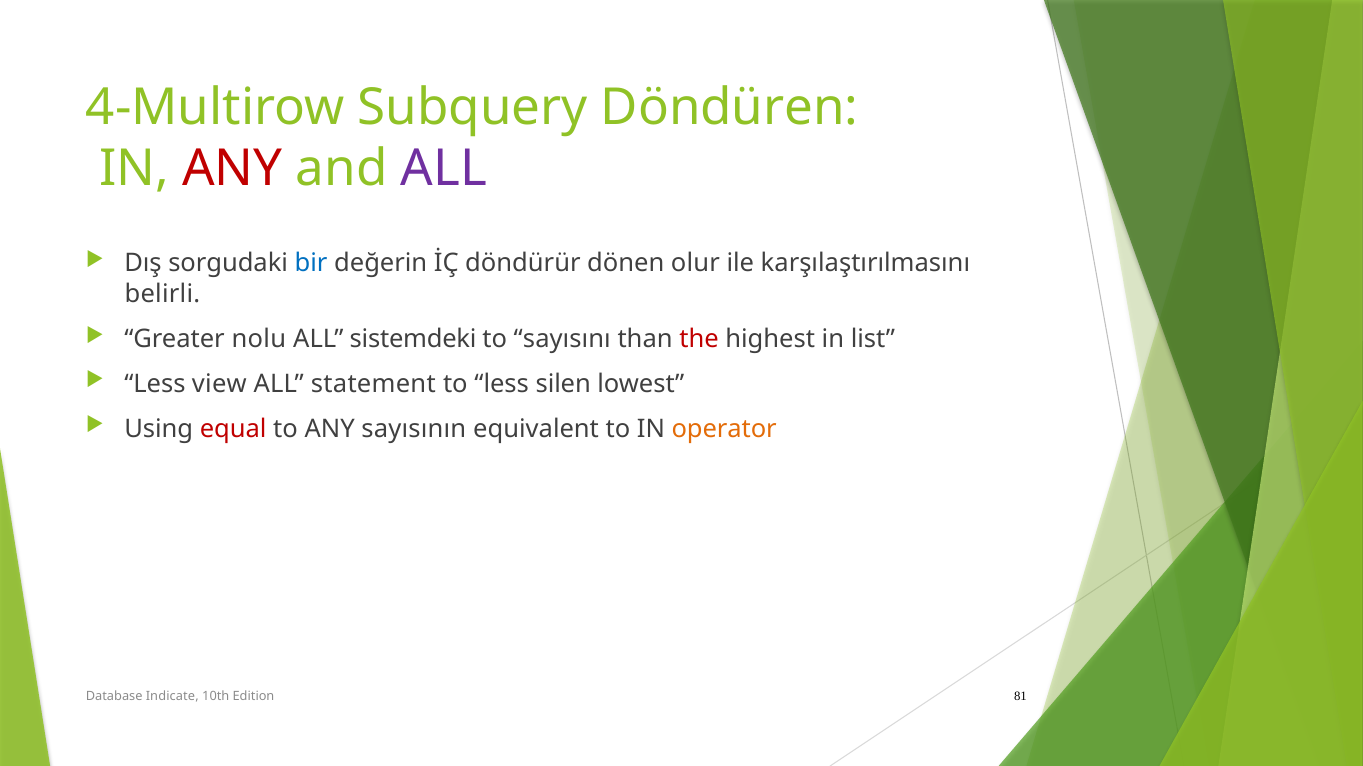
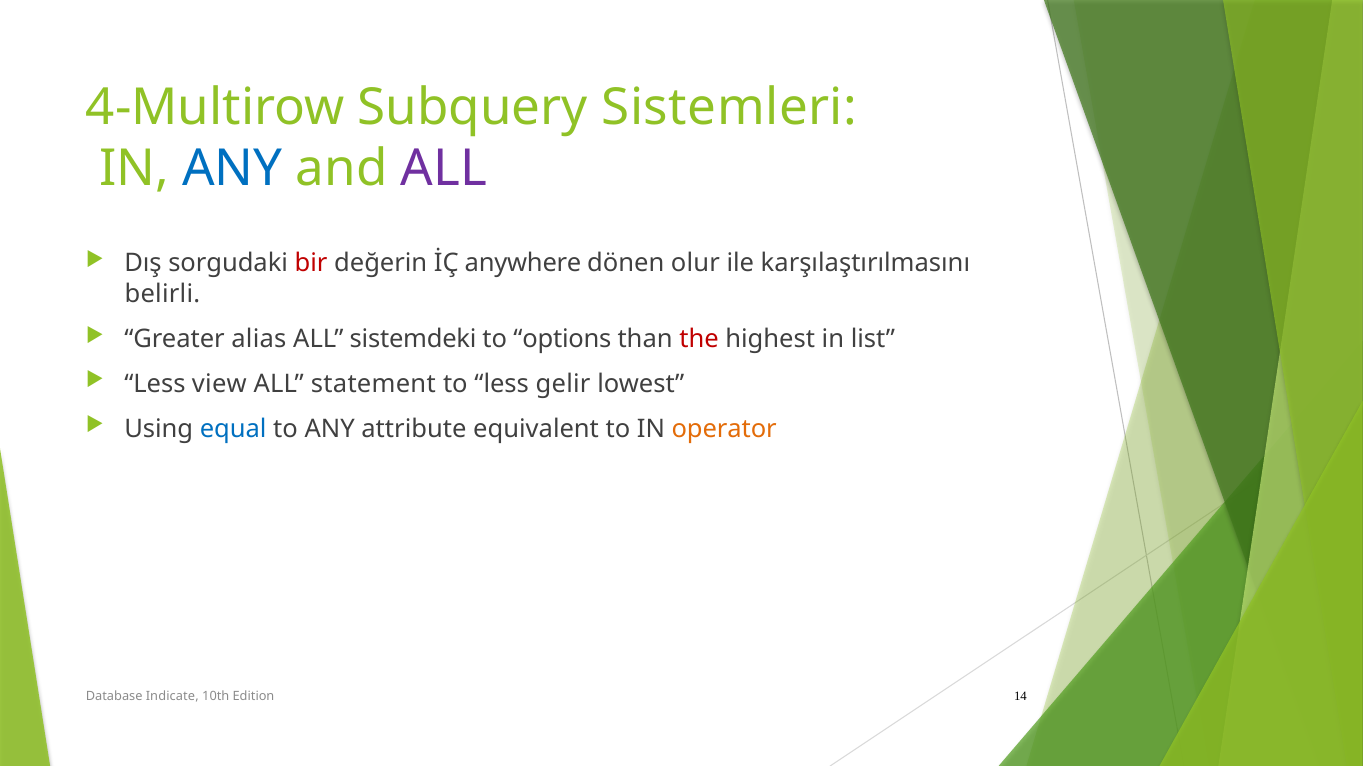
Döndüren: Döndüren -> Sistemleri
ANY at (233, 169) colour: red -> blue
bir colour: blue -> red
döndürür: döndürür -> anywhere
nolu: nolu -> alias
sayısını: sayısını -> options
silen: silen -> gelir
equal colour: red -> blue
sayısının: sayısının -> attribute
81: 81 -> 14
